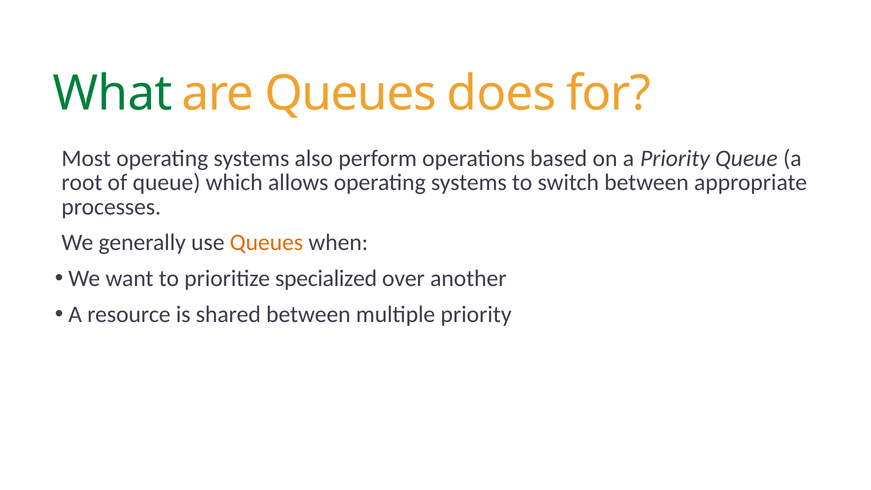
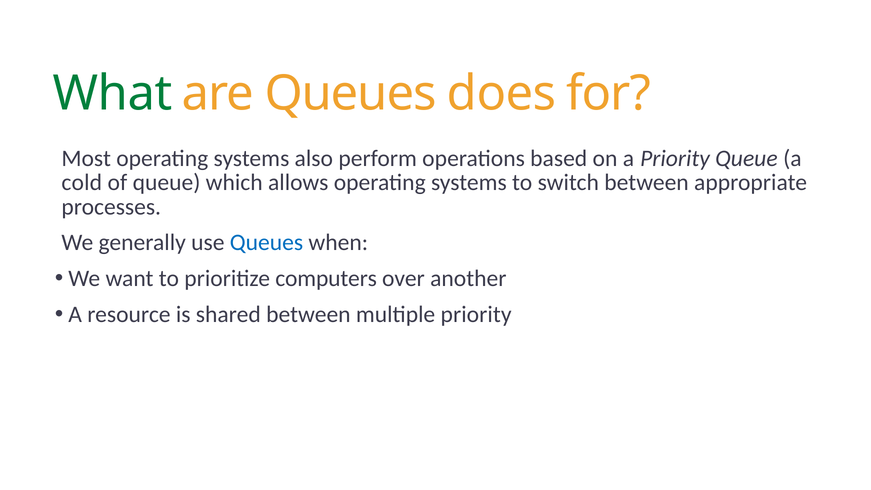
root: root -> cold
Queues at (266, 243) colour: orange -> blue
specialized: specialized -> computers
